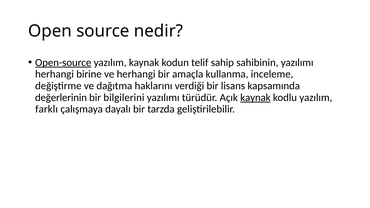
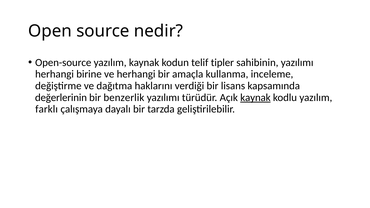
Open-source underline: present -> none
sahip: sahip -> tipler
bilgilerini: bilgilerini -> benzerlik
